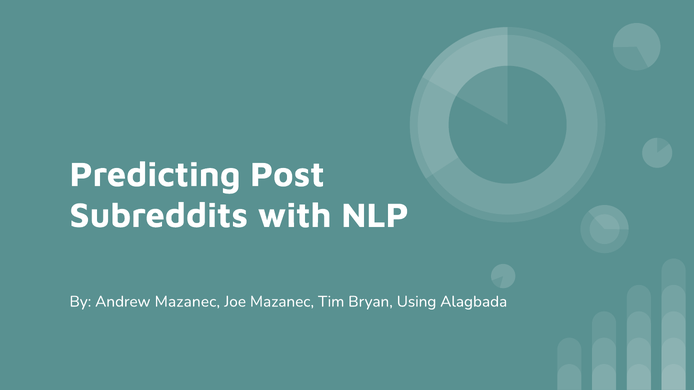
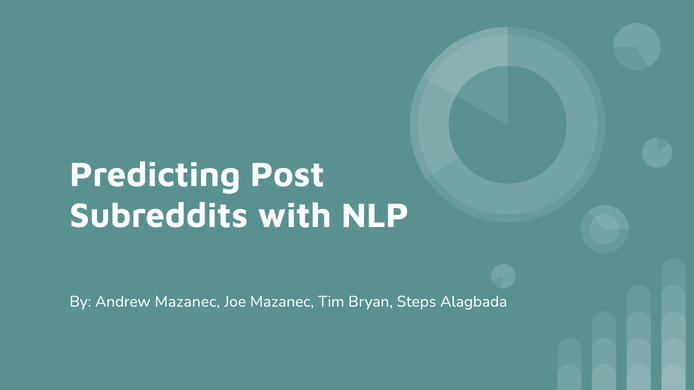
Using: Using -> Steps
